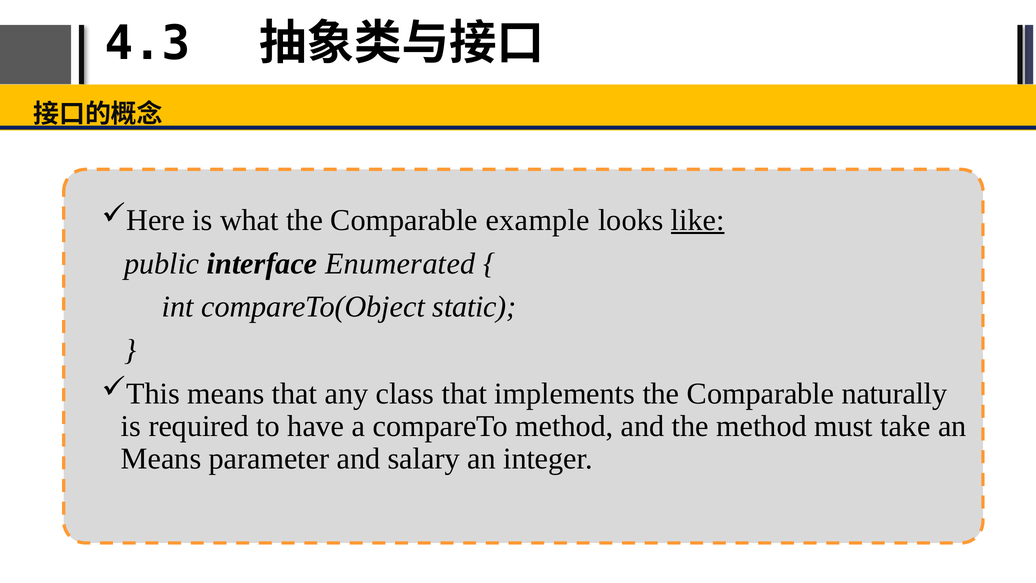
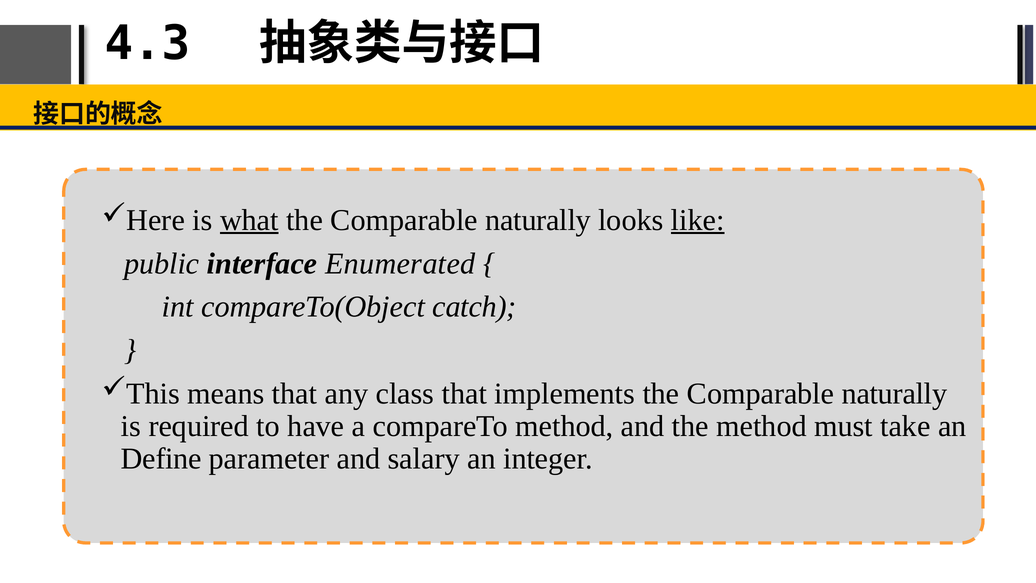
what underline: none -> present
example at (538, 220): example -> naturally
static: static -> catch
Means at (161, 459): Means -> Define
